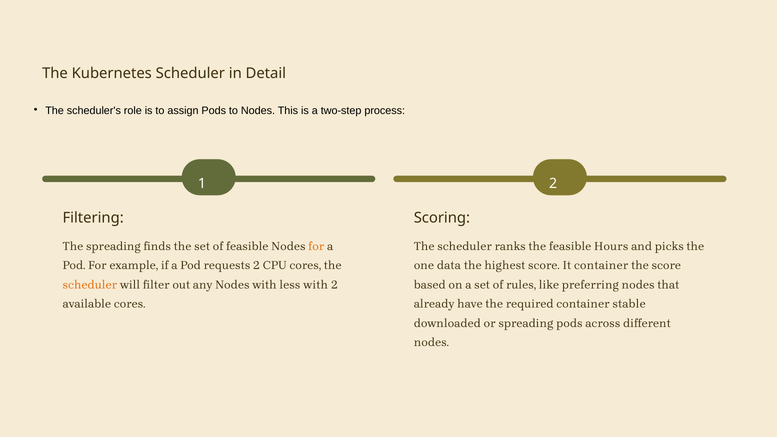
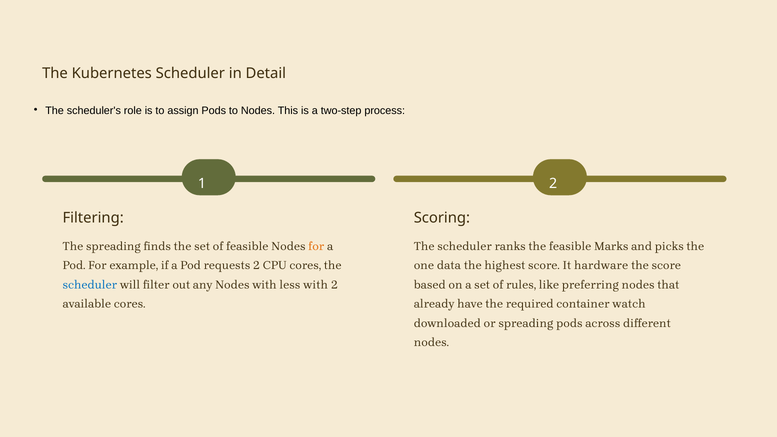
Hours: Hours -> Marks
It container: container -> hardware
scheduler at (90, 285) colour: orange -> blue
stable: stable -> watch
